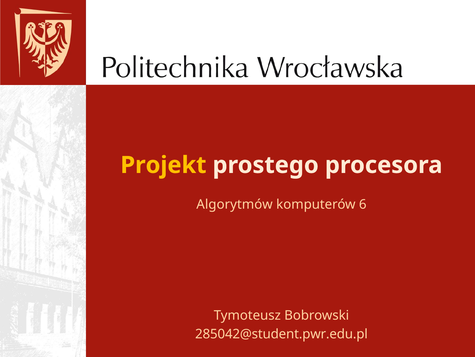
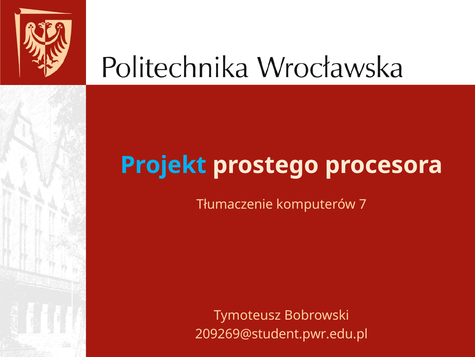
Projekt colour: yellow -> light blue
Algorytmów: Algorytmów -> Tłumaczenie
6: 6 -> 7
285042@student.pwr.edu.pl: 285042@student.pwr.edu.pl -> 209269@student.pwr.edu.pl
